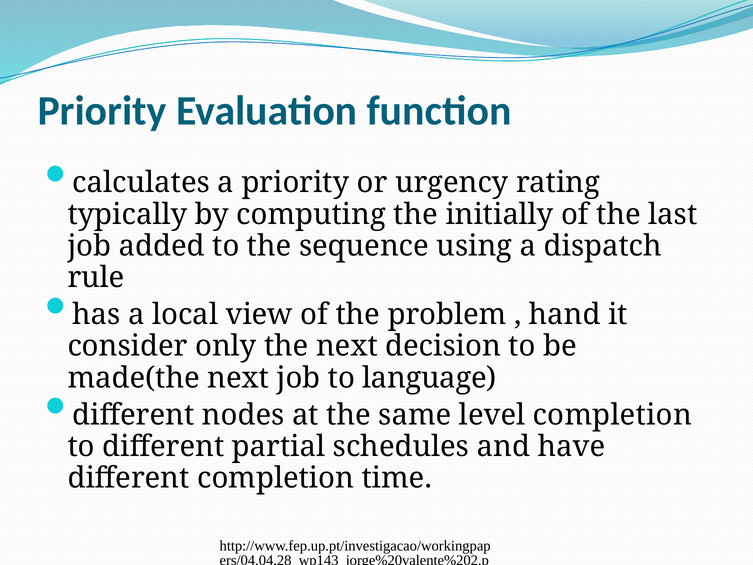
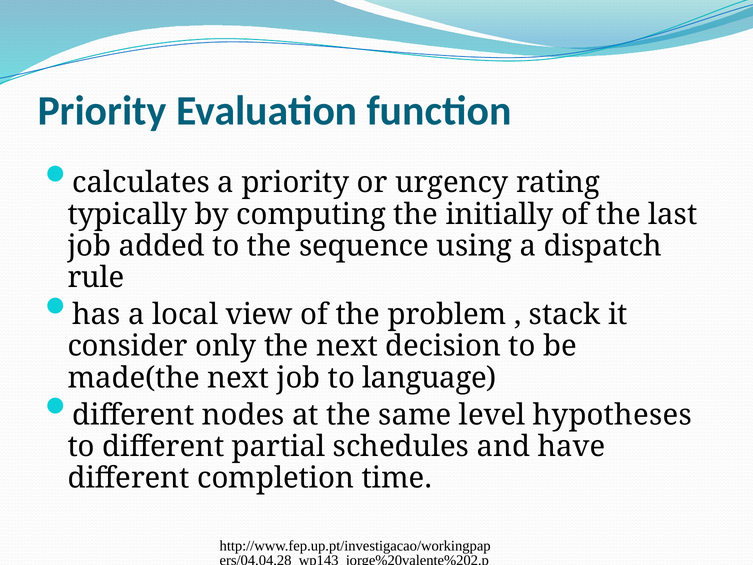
hand: hand -> stack
level completion: completion -> hypotheses
